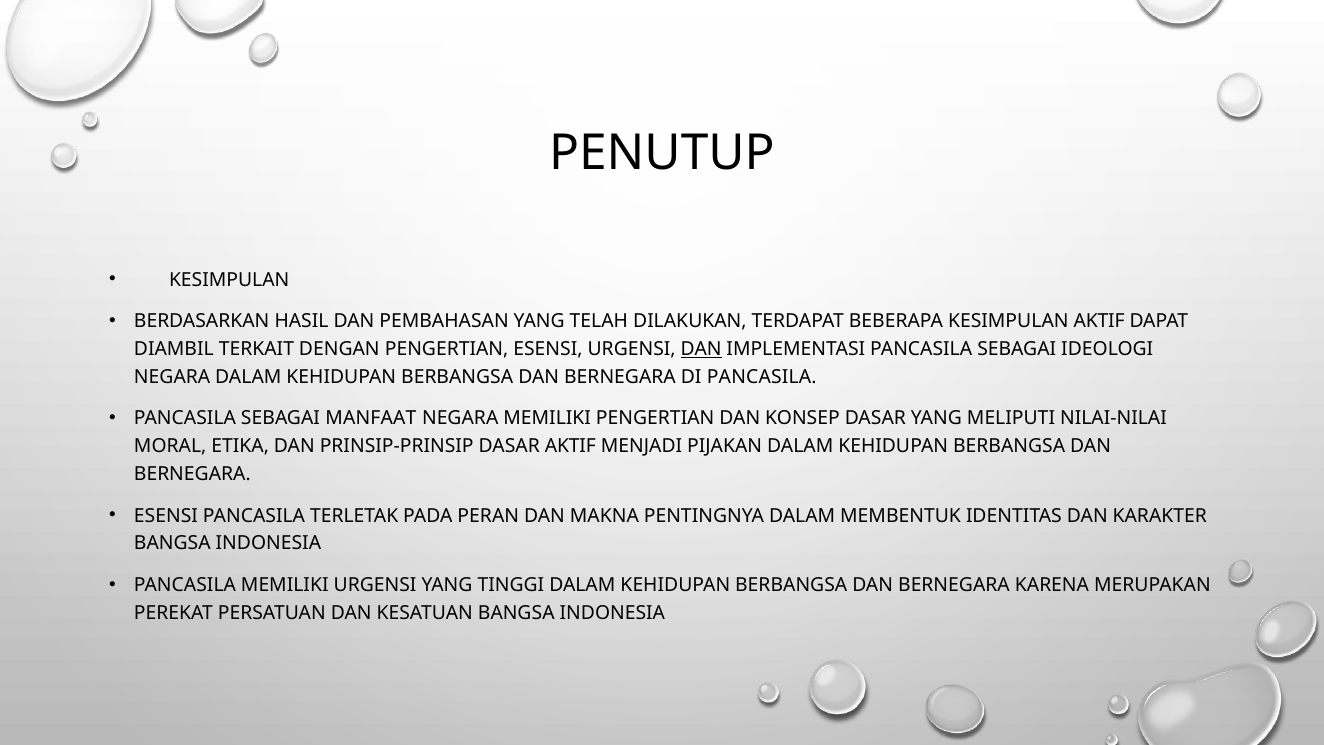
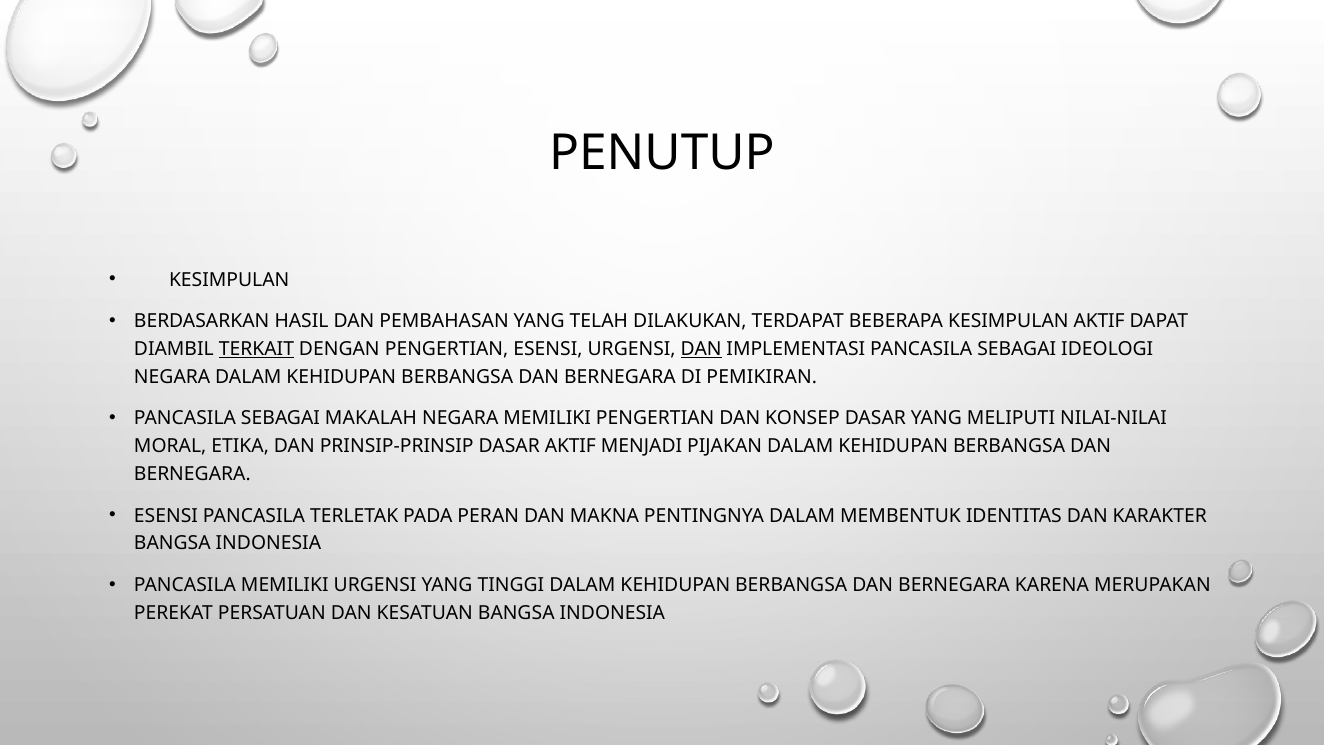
TERKAIT underline: none -> present
DI PANCASILA: PANCASILA -> PEMIKIRAN
MANFAAT: MANFAAT -> MAKALAH
